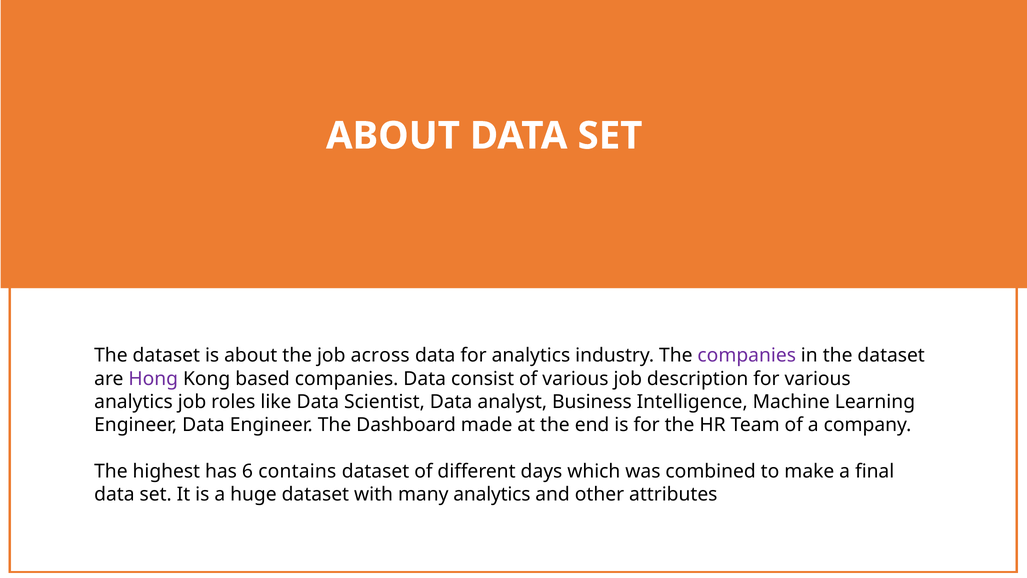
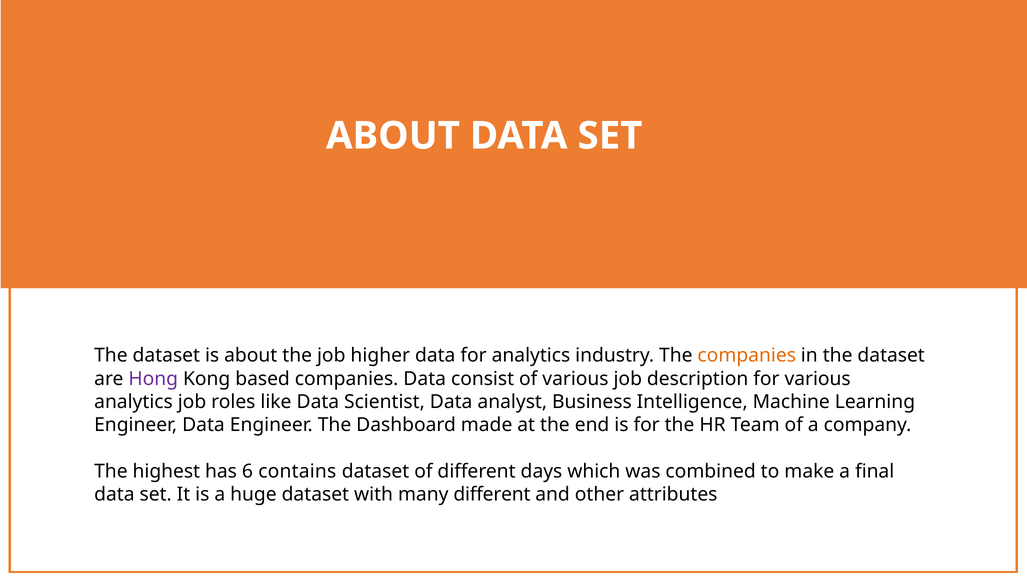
across: across -> higher
companies at (747, 355) colour: purple -> orange
many analytics: analytics -> different
